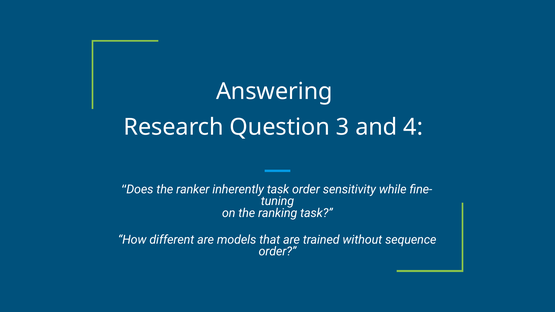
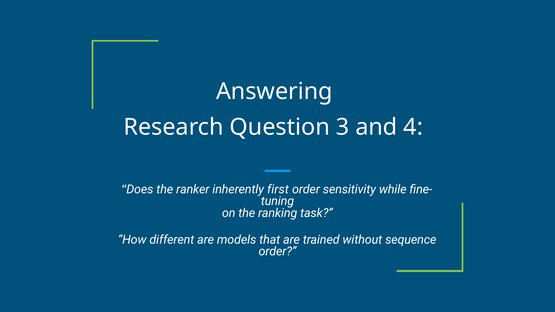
inherently task: task -> first
